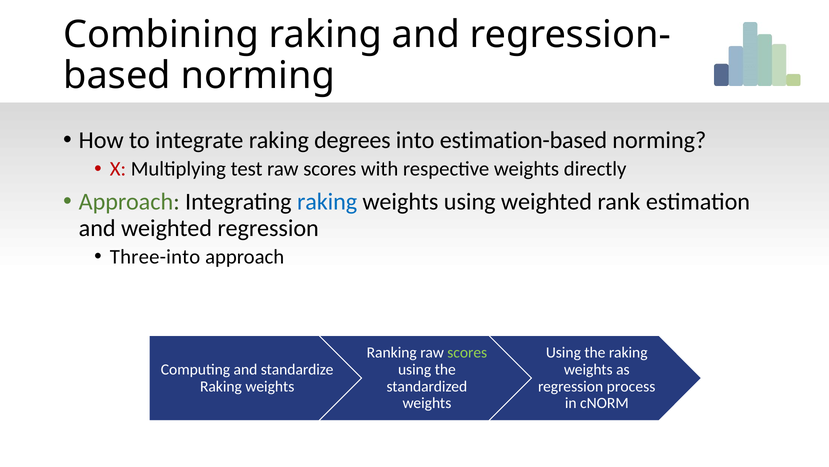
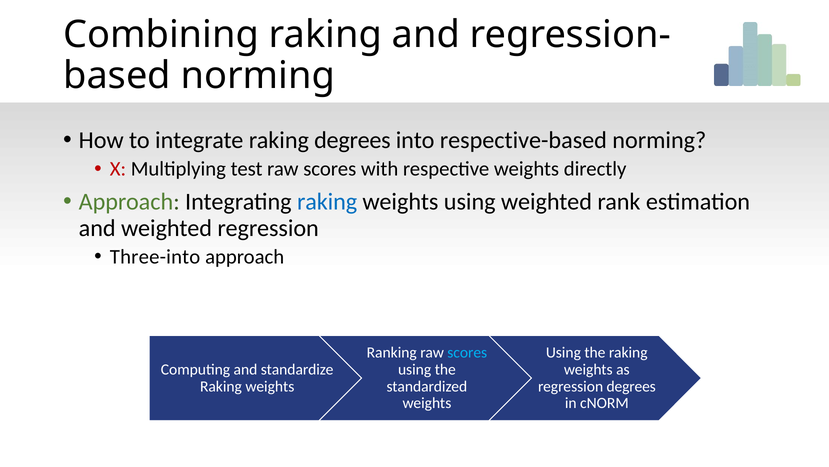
estimation-based: estimation-based -> respective-based
scores at (467, 352) colour: light green -> light blue
regression process: process -> degrees
